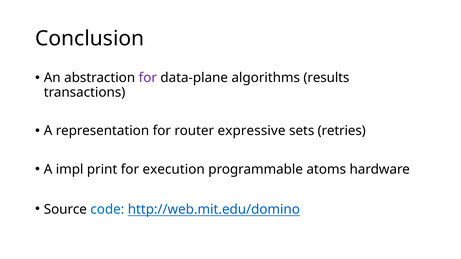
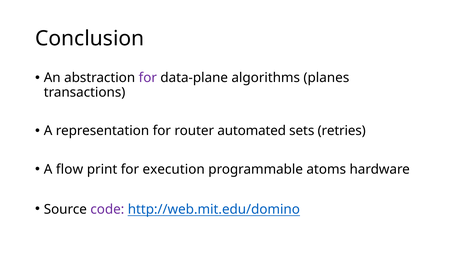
results: results -> planes
expressive: expressive -> automated
impl: impl -> flow
code colour: blue -> purple
